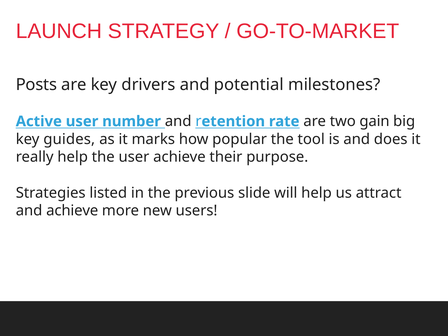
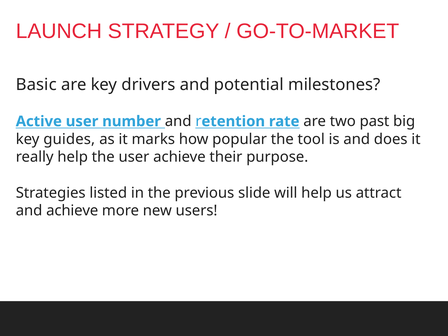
Posts: Posts -> Basic
gain: gain -> past
